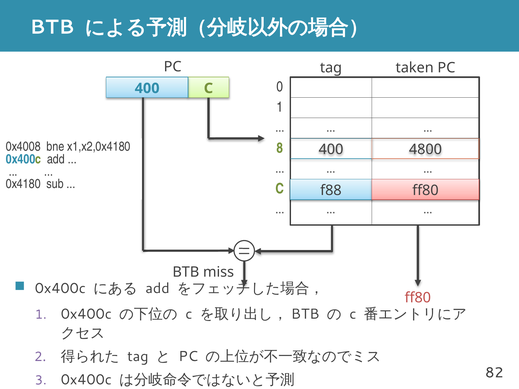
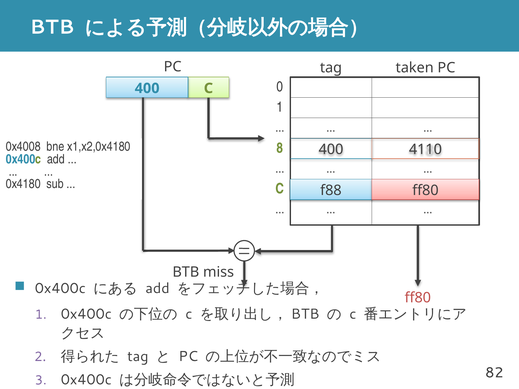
4800: 4800 -> 4110
